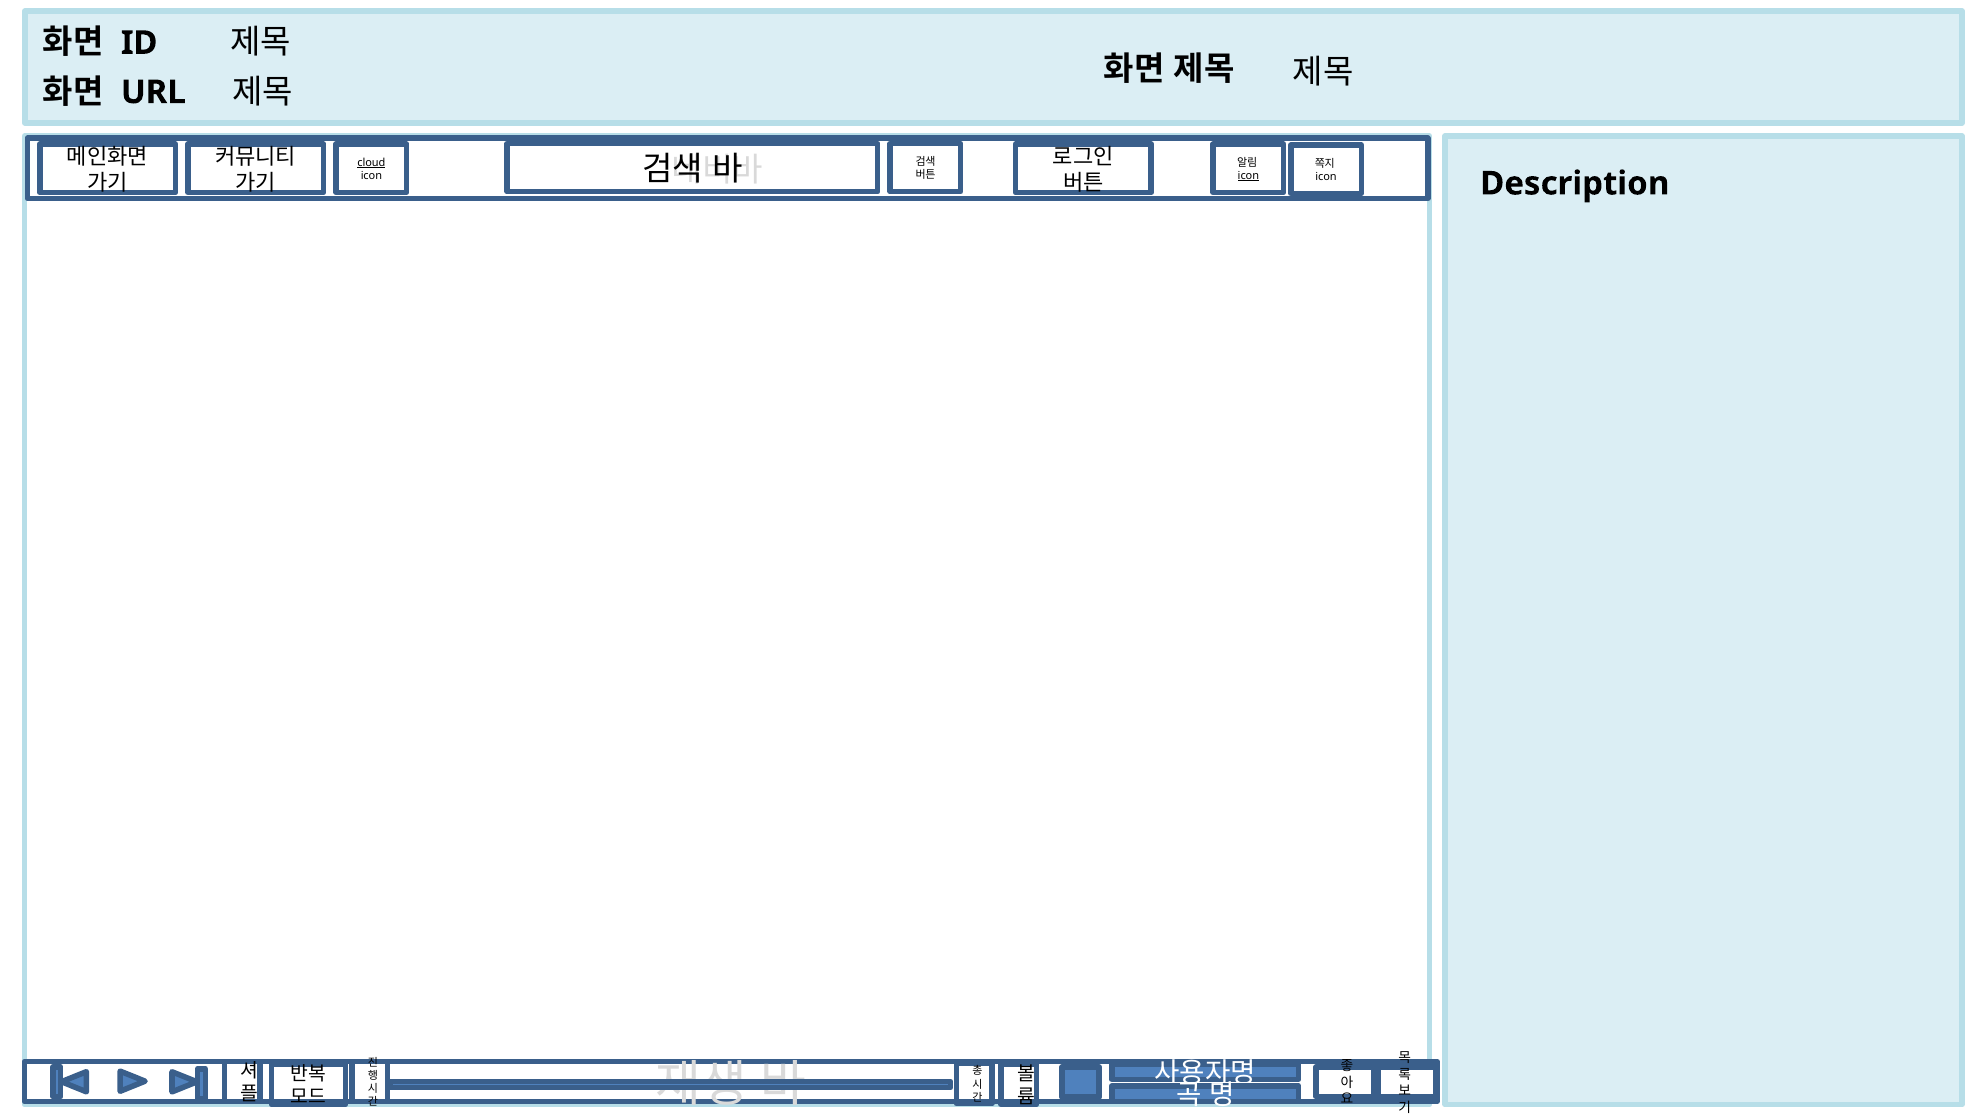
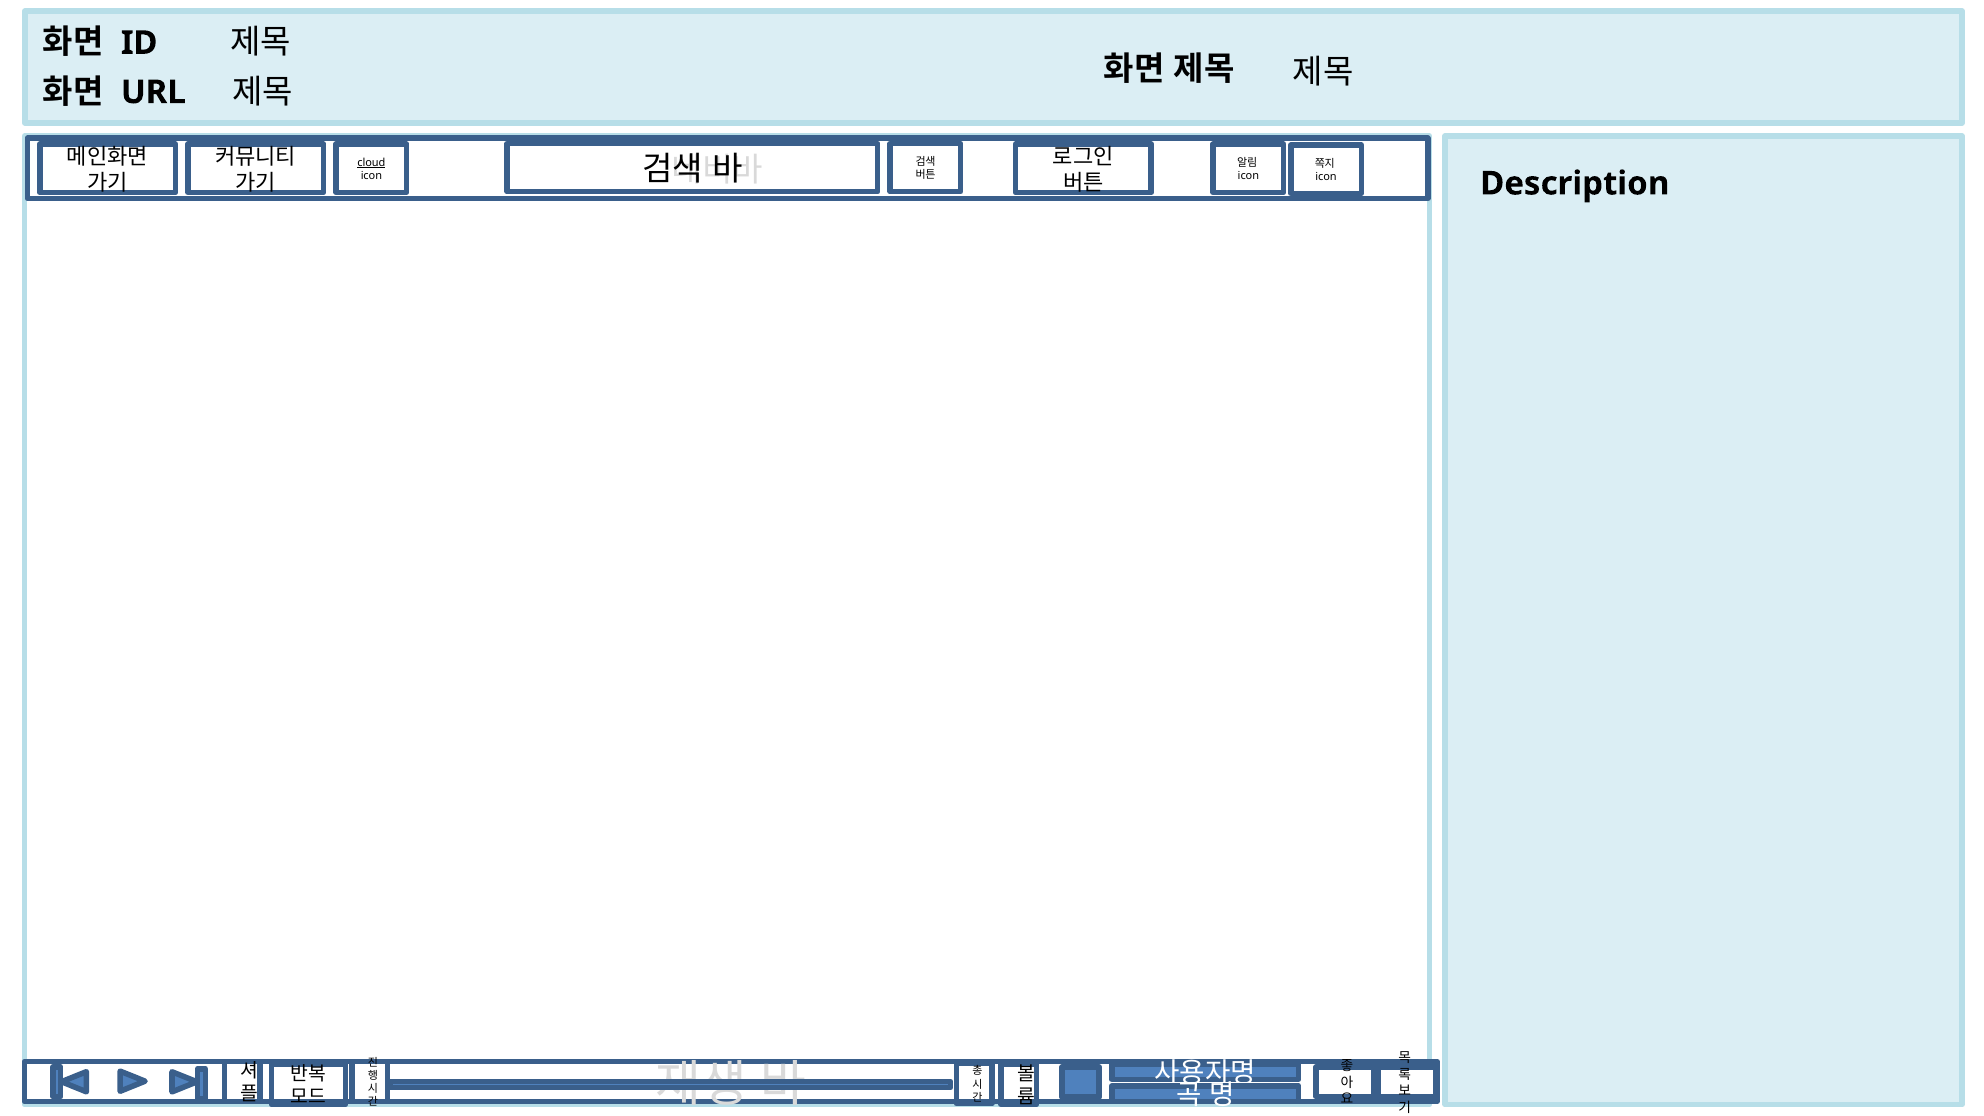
icon at (1248, 176) underline: present -> none
